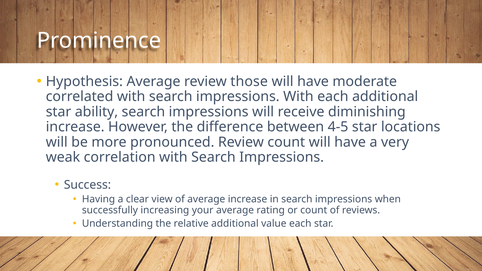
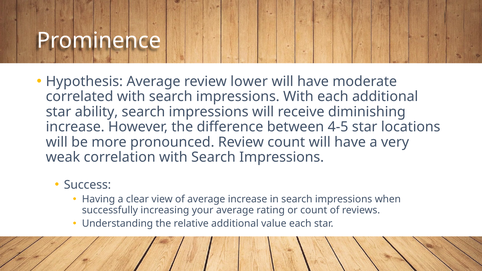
those: those -> lower
